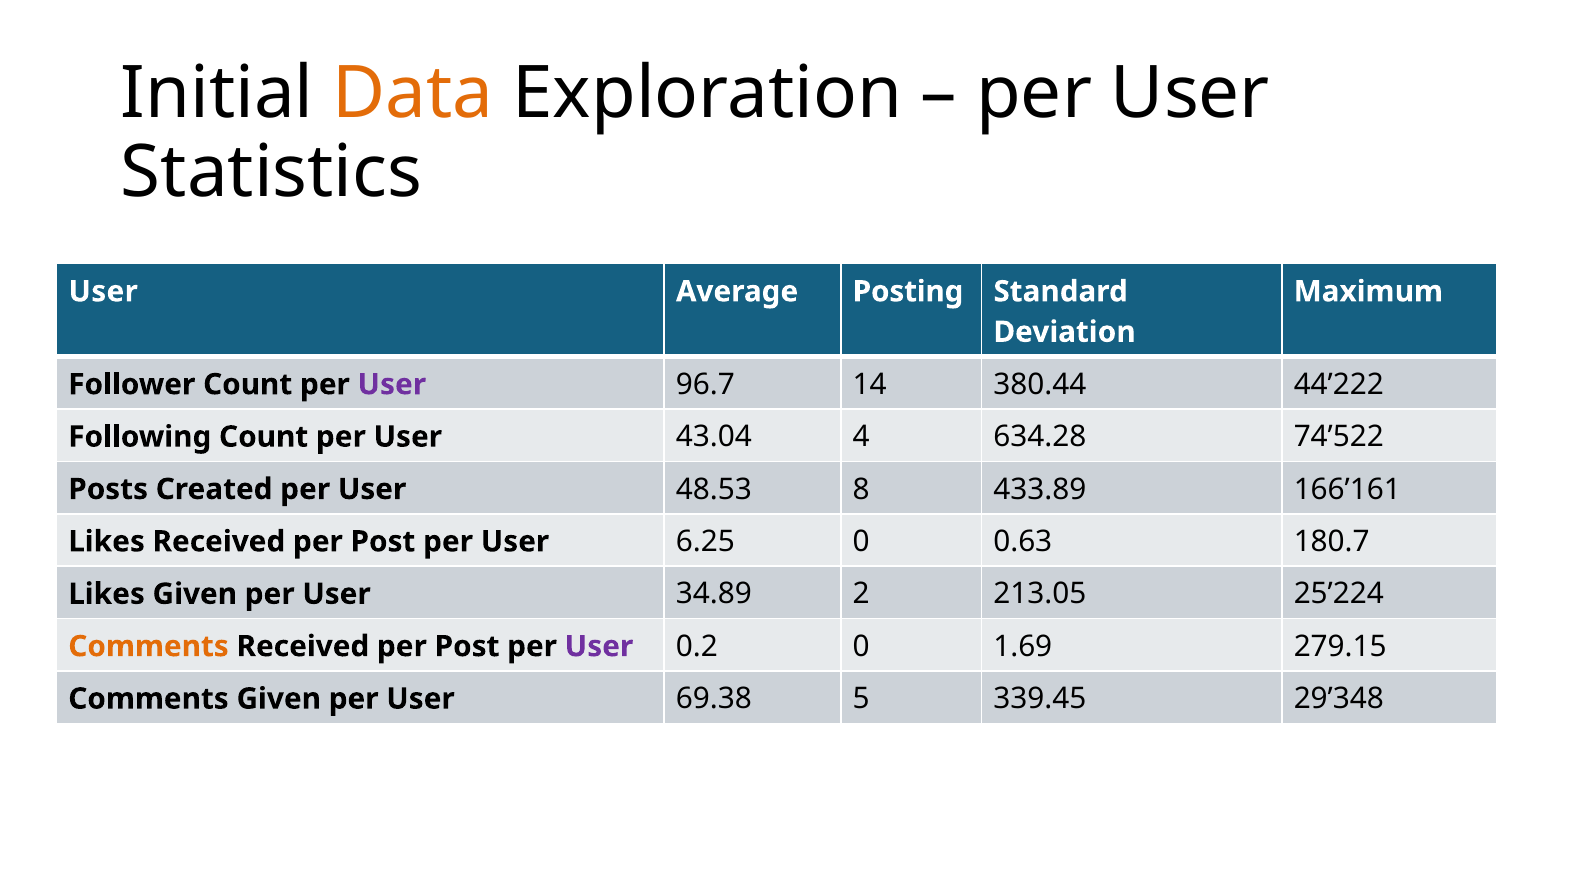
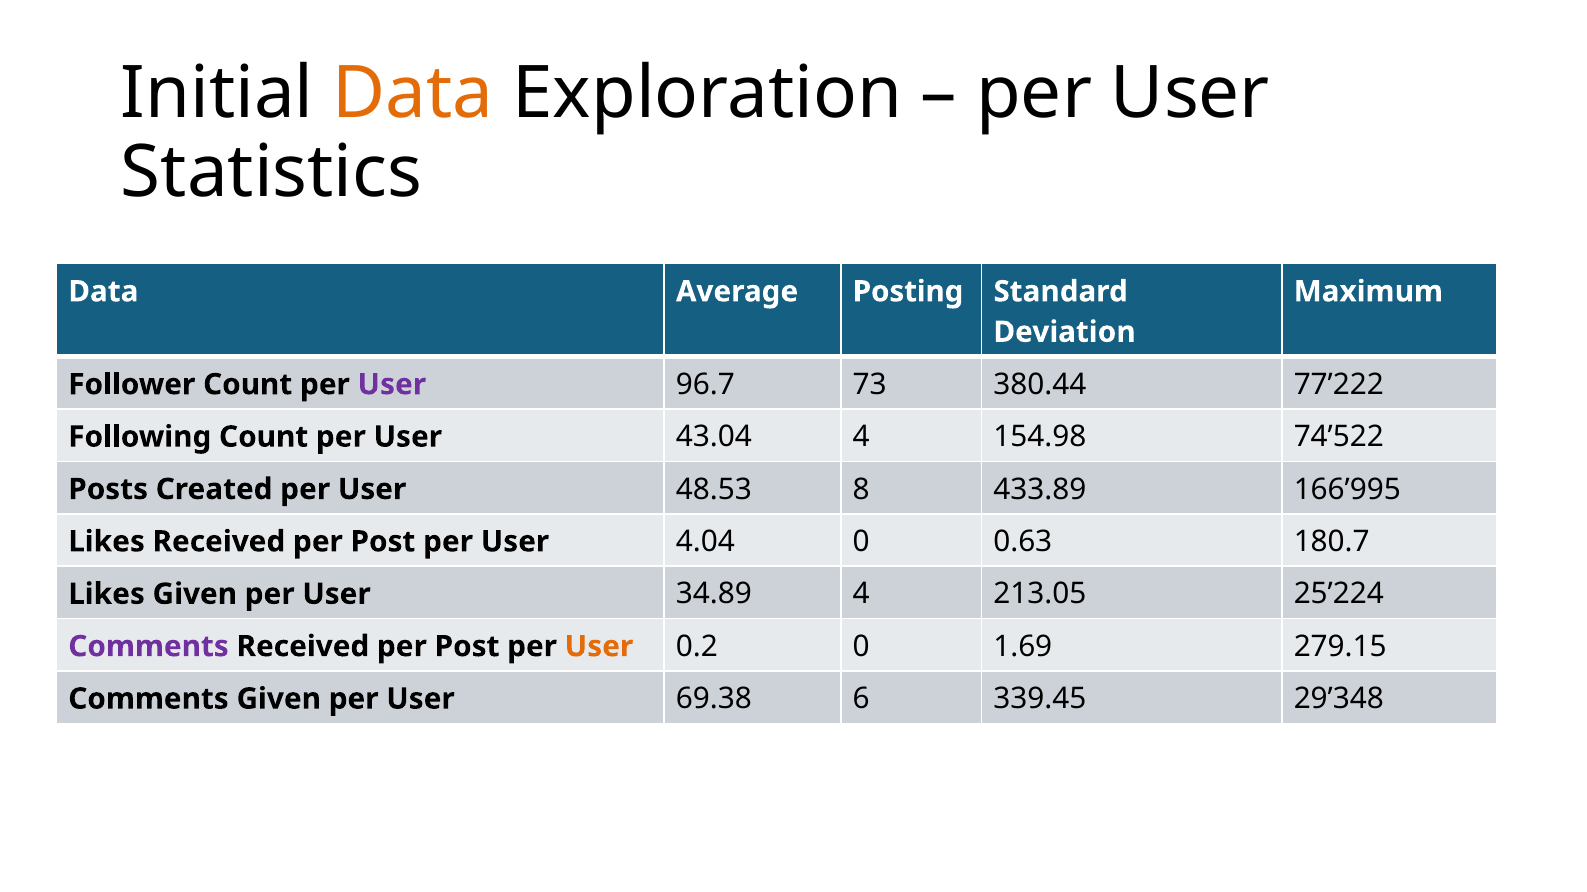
User at (103, 292): User -> Data
14: 14 -> 73
44’222: 44’222 -> 77’222
634.28: 634.28 -> 154.98
166’161: 166’161 -> 166’995
6.25: 6.25 -> 4.04
34.89 2: 2 -> 4
Comments at (149, 647) colour: orange -> purple
User at (599, 647) colour: purple -> orange
5: 5 -> 6
